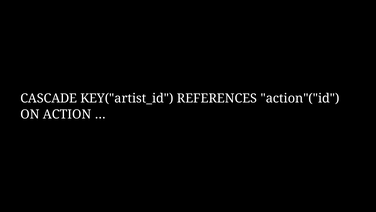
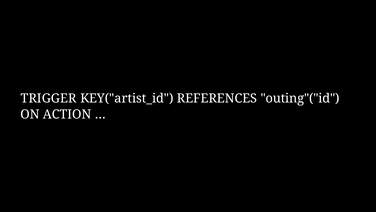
CASCADE: CASCADE -> TRIGGER
action"("id: action"("id -> outing"("id
